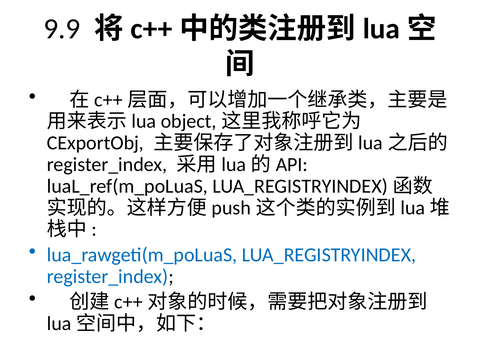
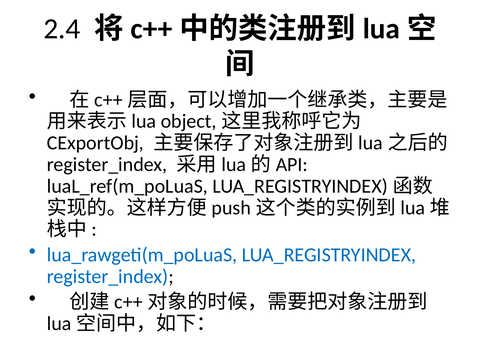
9.9: 9.9 -> 2.4
